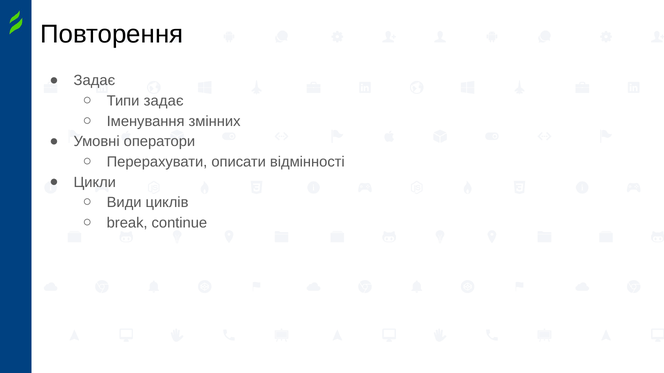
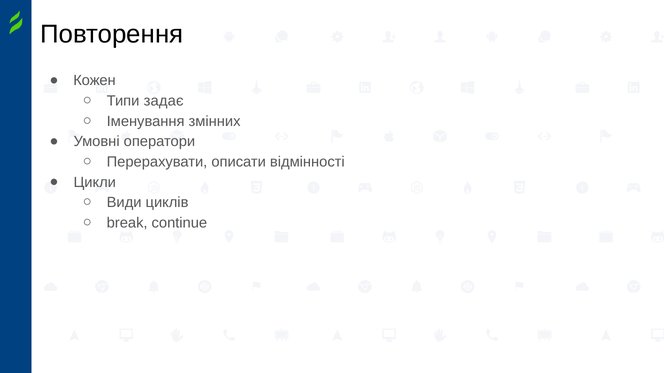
Задає at (94, 81): Задає -> Кожен
